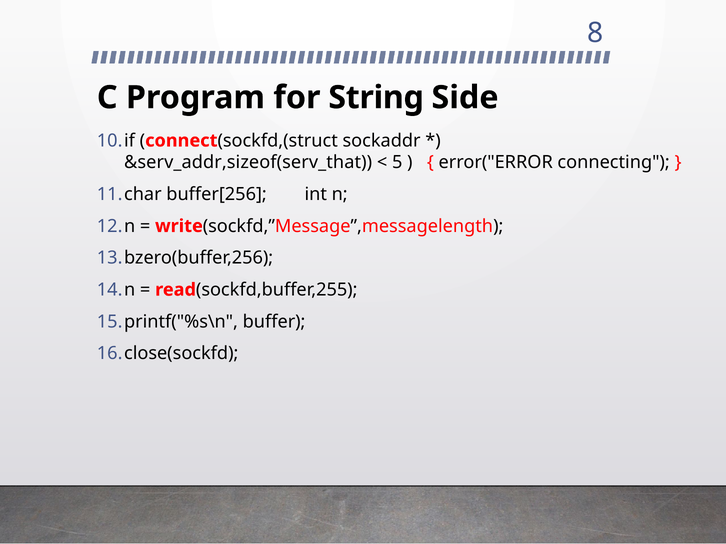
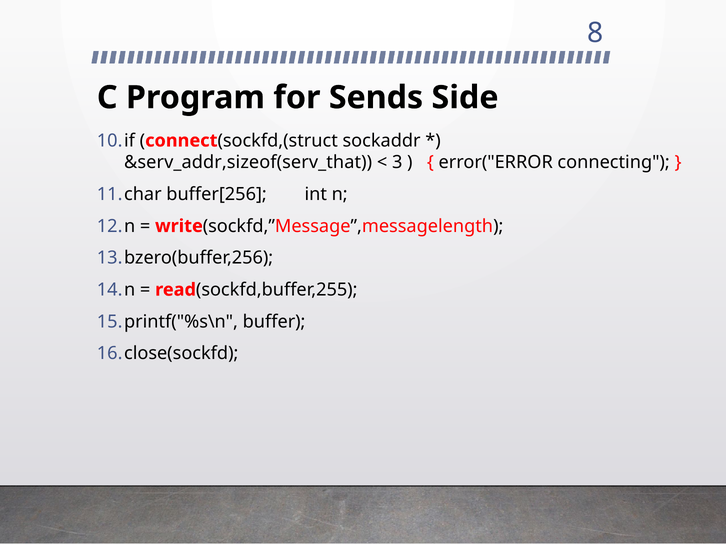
String: String -> Sends
5: 5 -> 3
